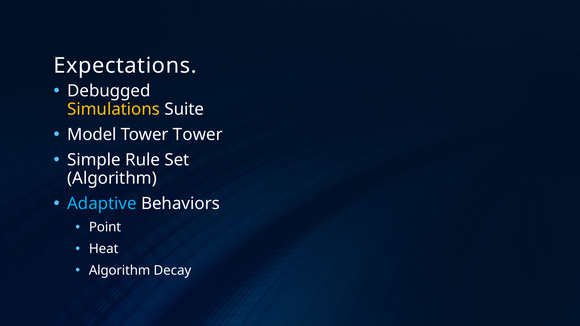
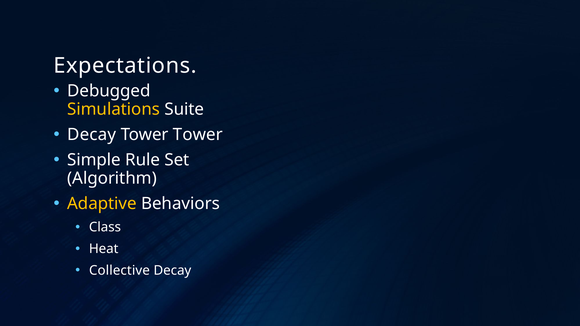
Model at (92, 135): Model -> Decay
Adaptive colour: light blue -> yellow
Point: Point -> Class
Algorithm at (120, 271): Algorithm -> Collective
